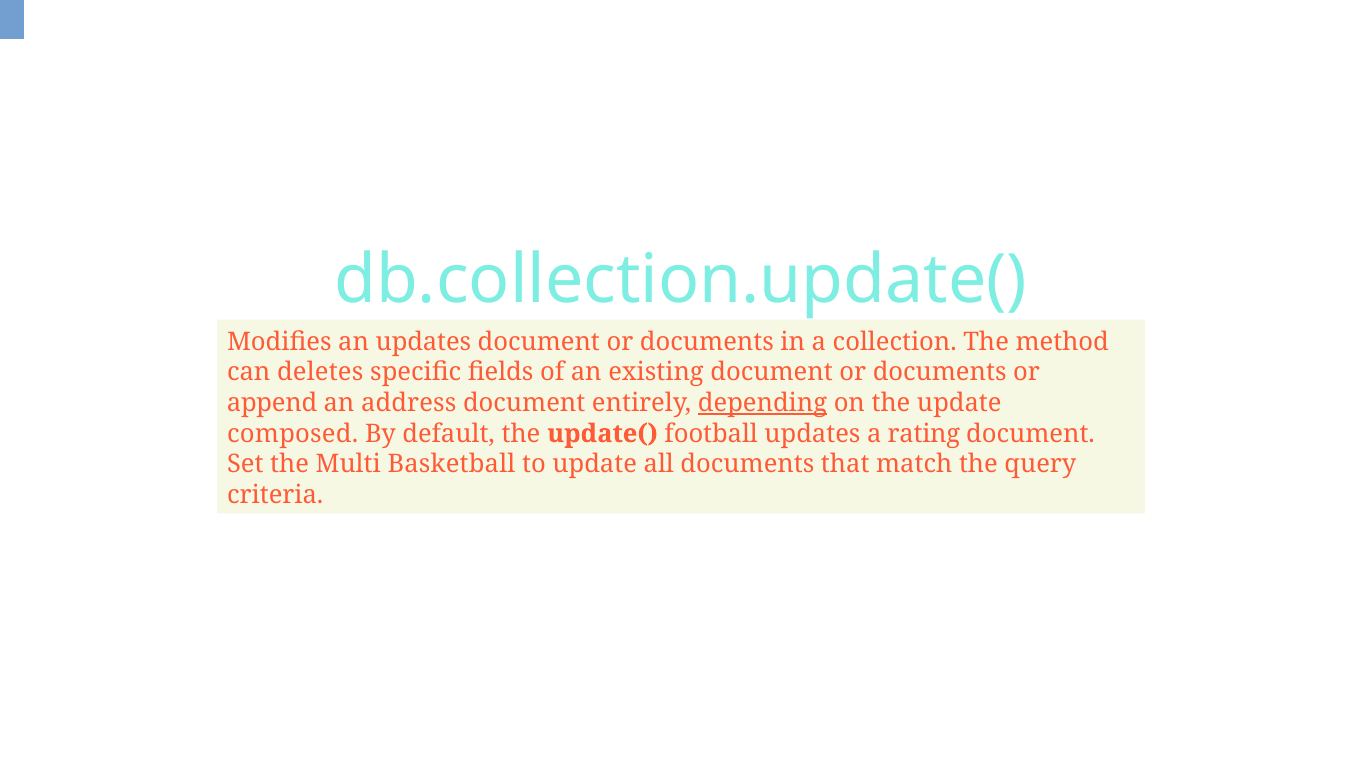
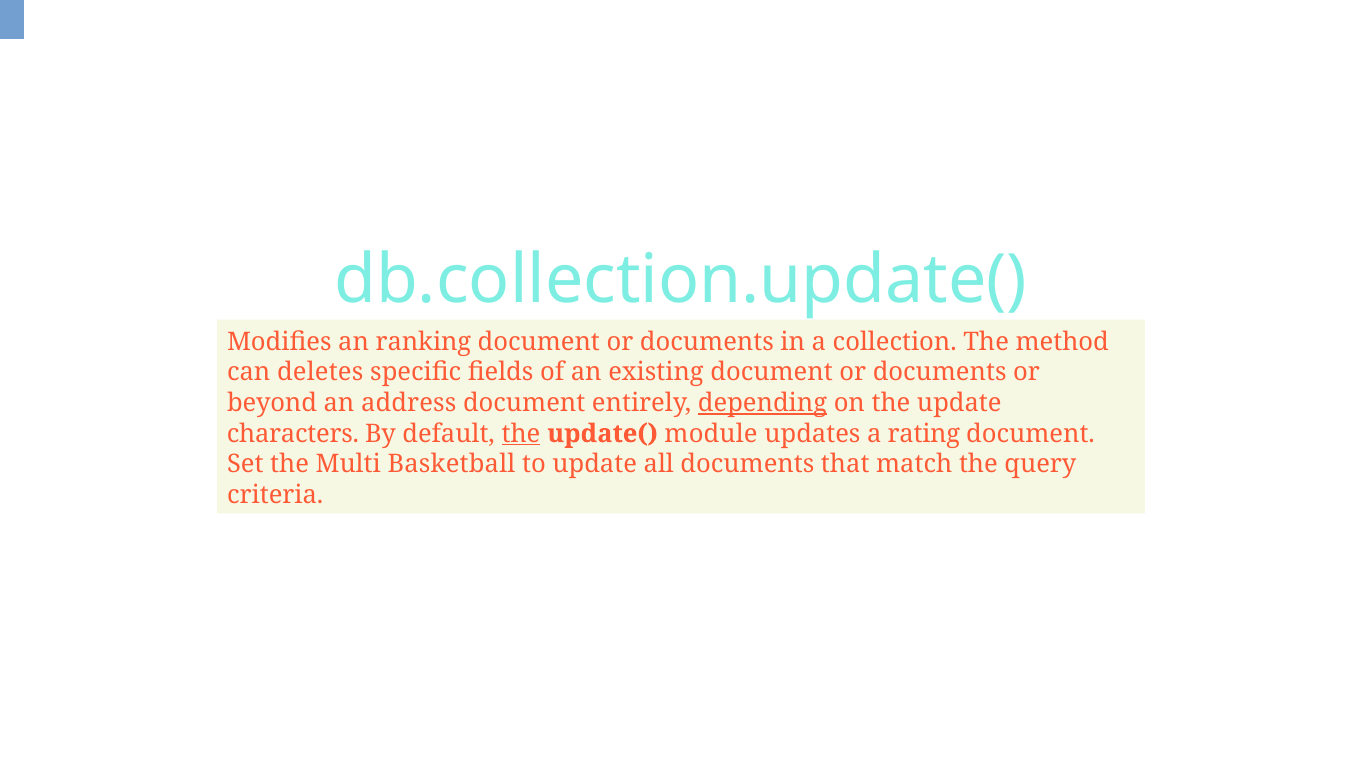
an updates: updates -> ranking
append: append -> beyond
composed: composed -> characters
the at (521, 434) underline: none -> present
football: football -> module
